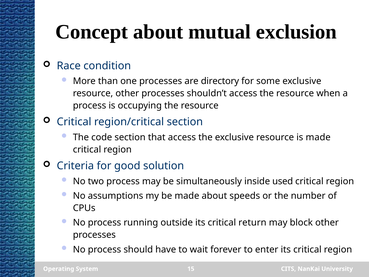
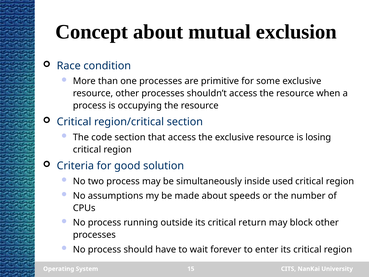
directory: directory -> primitive
is made: made -> losing
